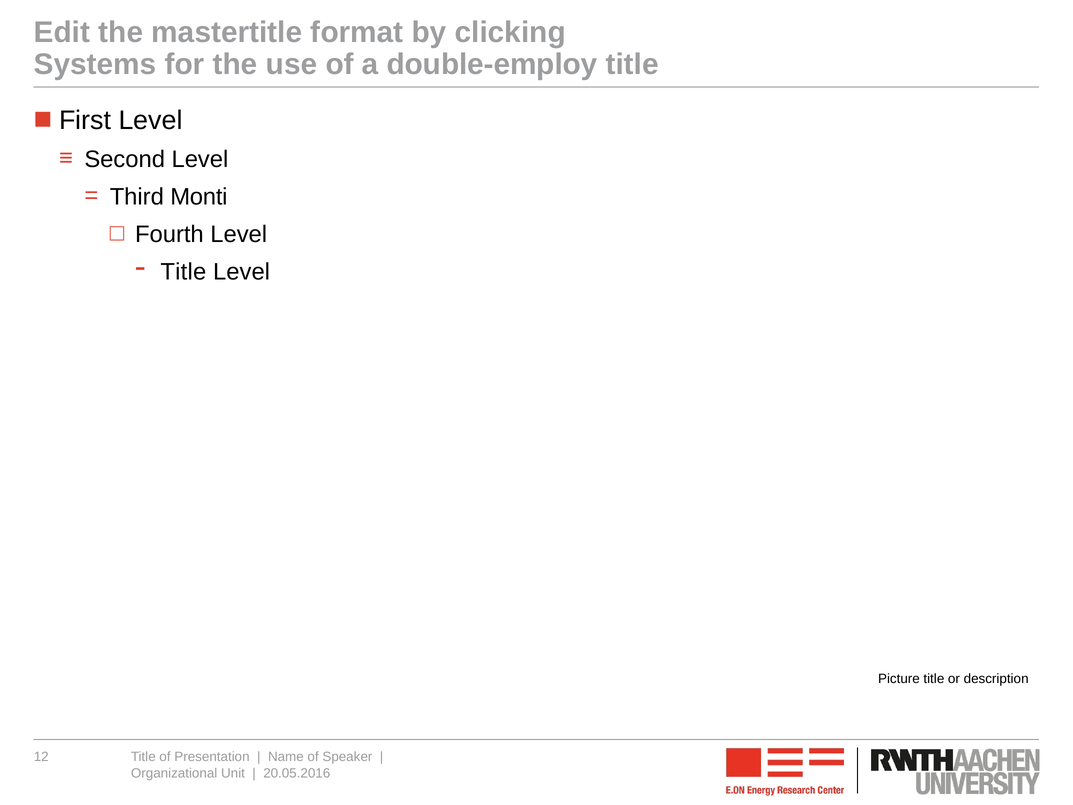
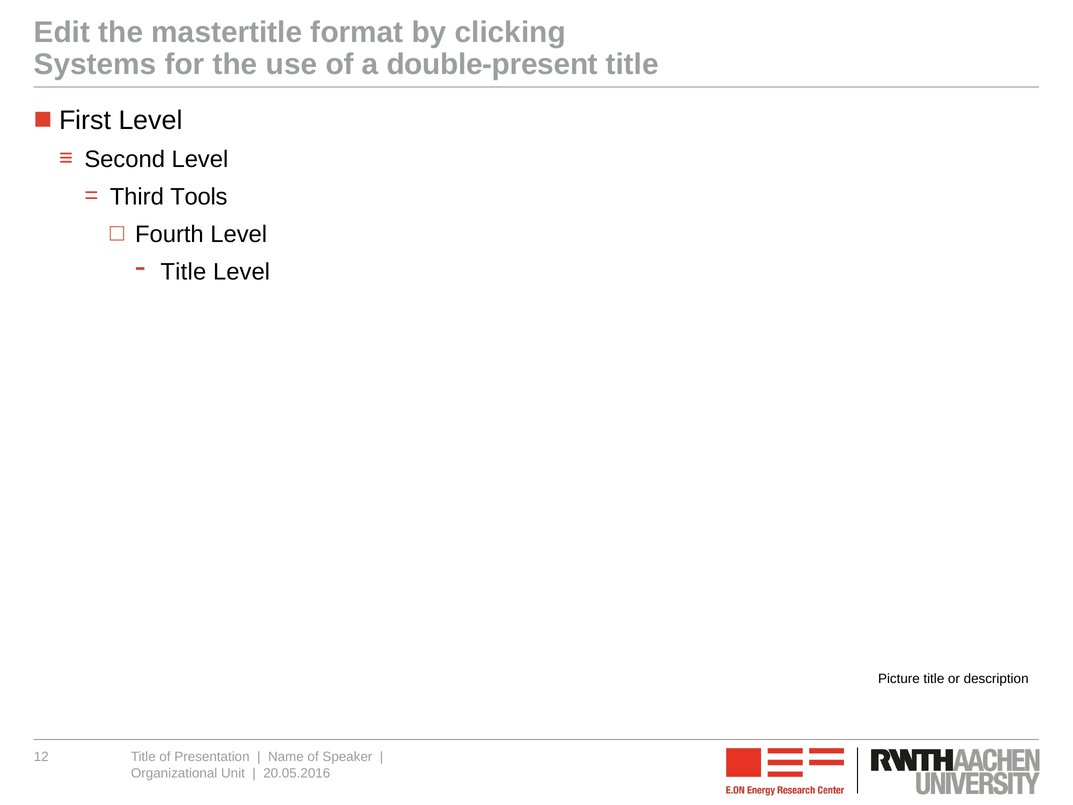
double-employ: double-employ -> double-present
Monti: Monti -> Tools
